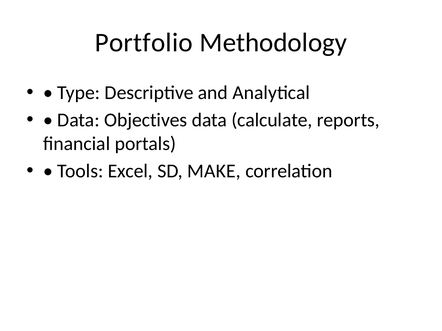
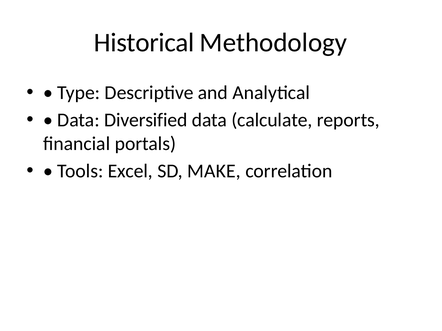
Portfolio: Portfolio -> Historical
Objectives: Objectives -> Diversified
